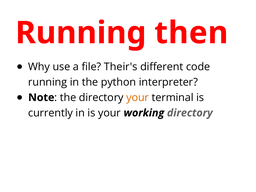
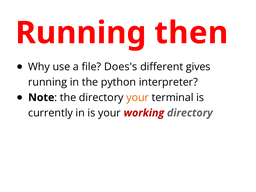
Their's: Their's -> Does's
code: code -> gives
working colour: black -> red
